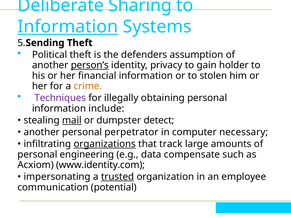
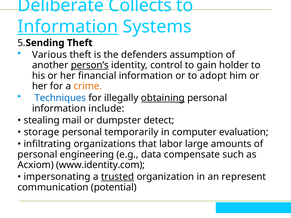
Sharing: Sharing -> Collects
Political: Political -> Various
privacy: privacy -> control
stolen: stolen -> adopt
Techniques colour: purple -> blue
obtaining underline: none -> present
mail underline: present -> none
another at (42, 132): another -> storage
perpetrator: perpetrator -> temporarily
necessary: necessary -> evaluation
organizations underline: present -> none
track: track -> labor
employee: employee -> represent
